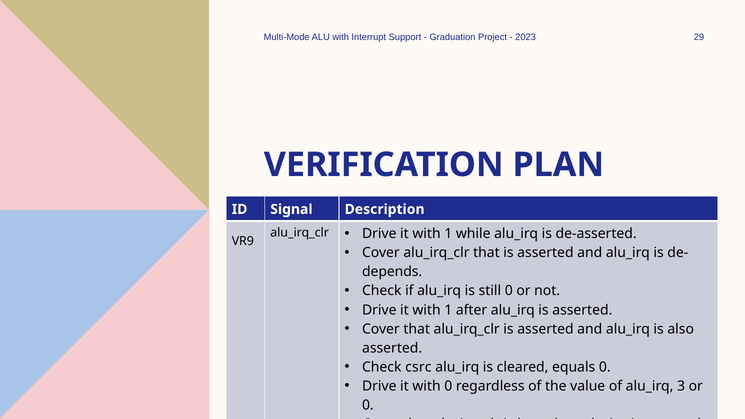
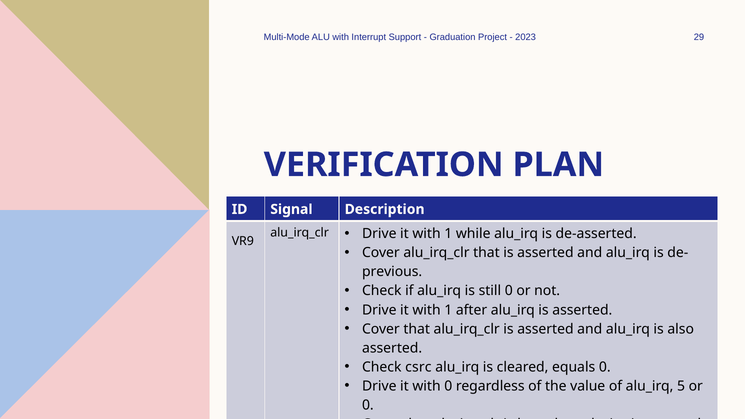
depends: depends -> previous
3: 3 -> 5
